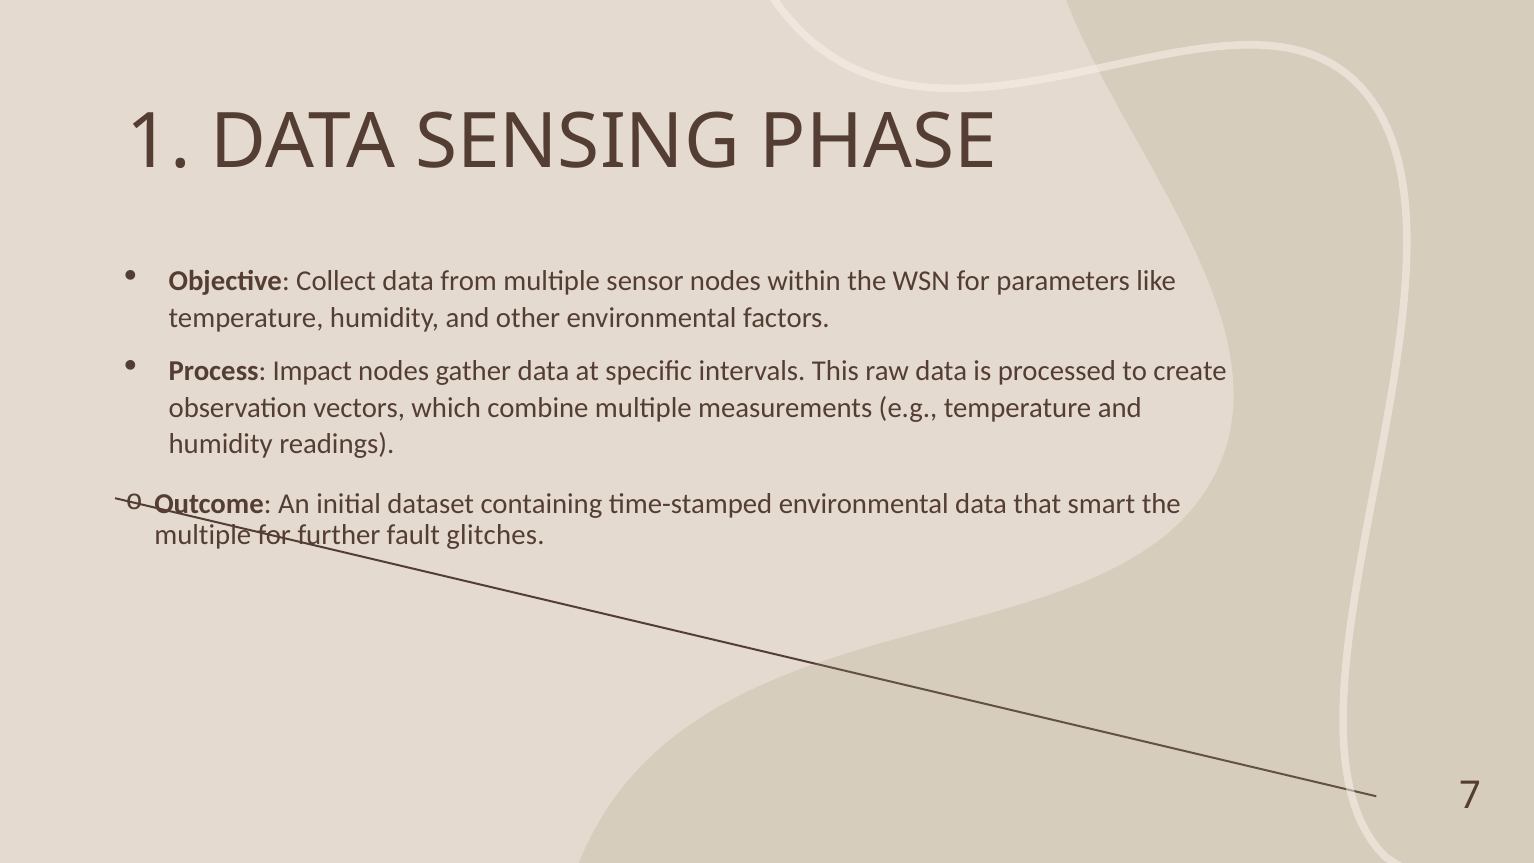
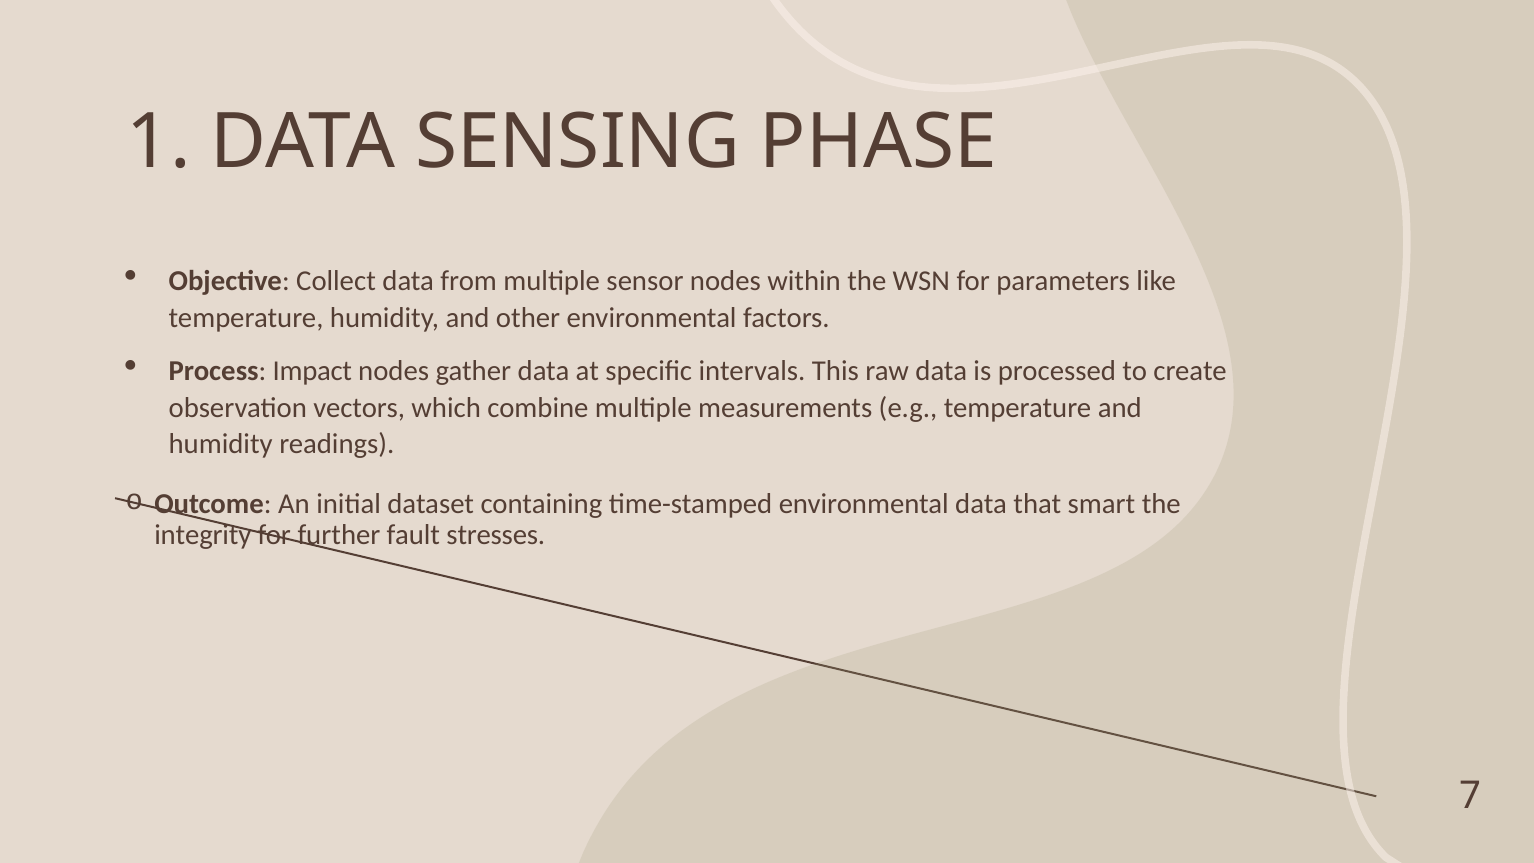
multiple at (203, 535): multiple -> integrity
glitches: glitches -> stresses
